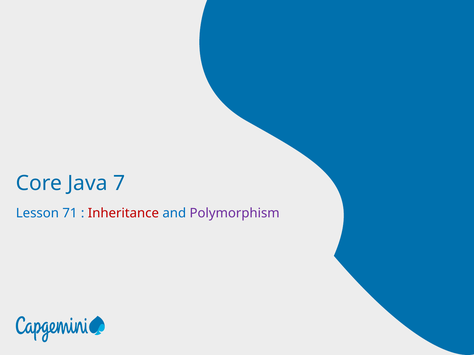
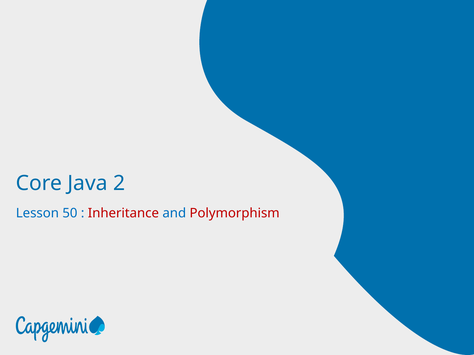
7: 7 -> 2
71: 71 -> 50
Polymorphism colour: purple -> red
